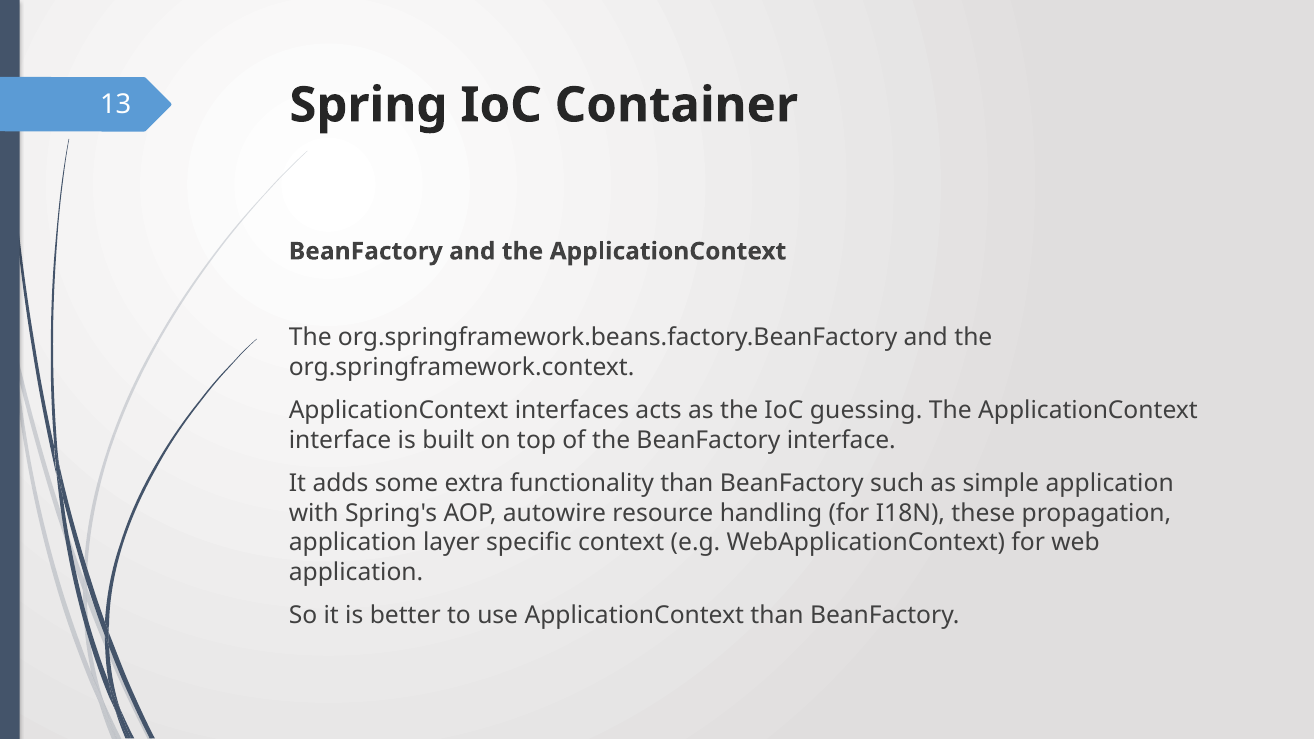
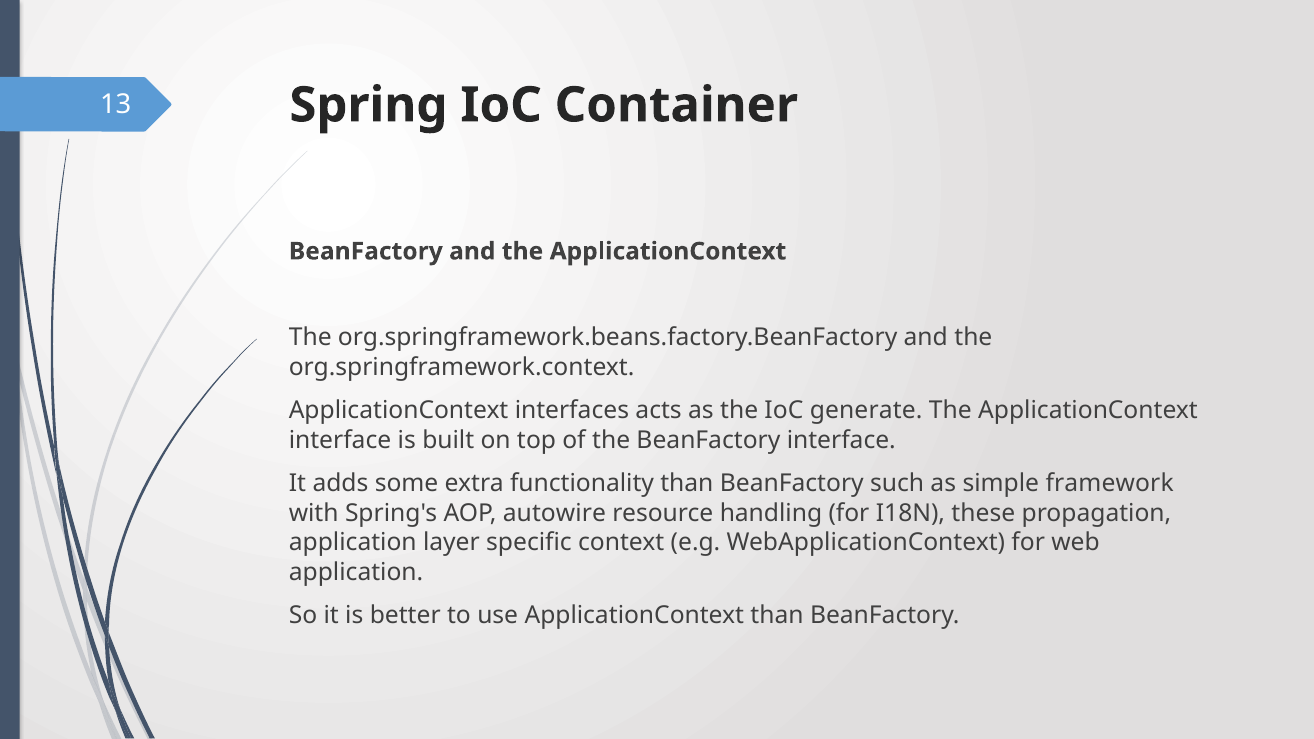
guessing: guessing -> generate
simple application: application -> framework
